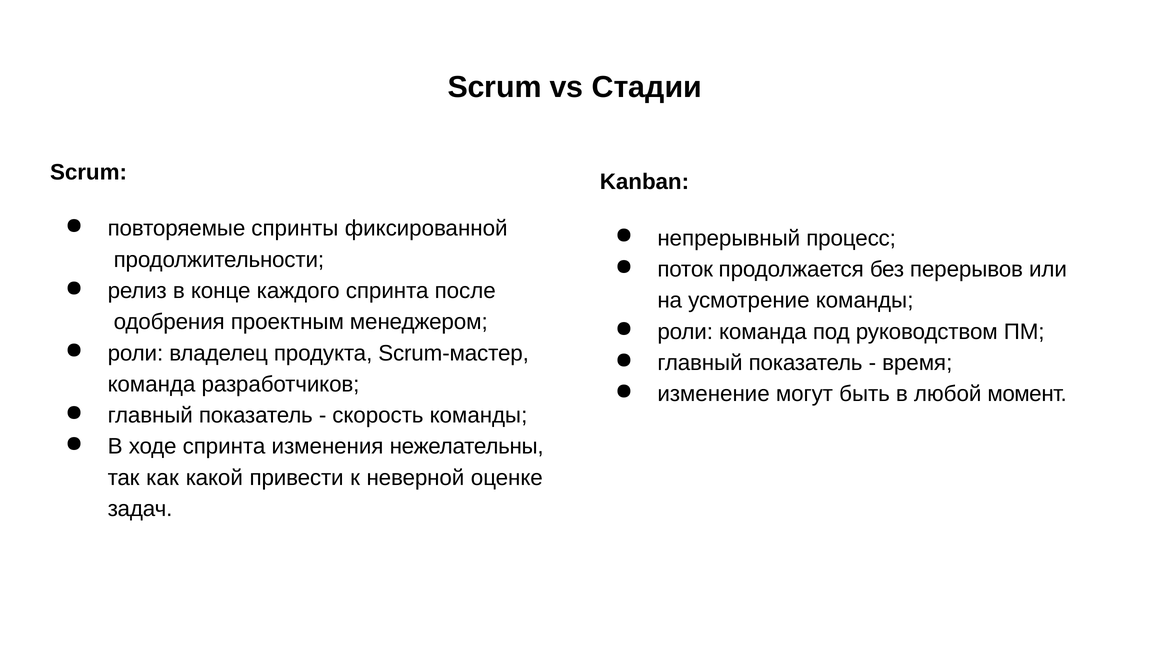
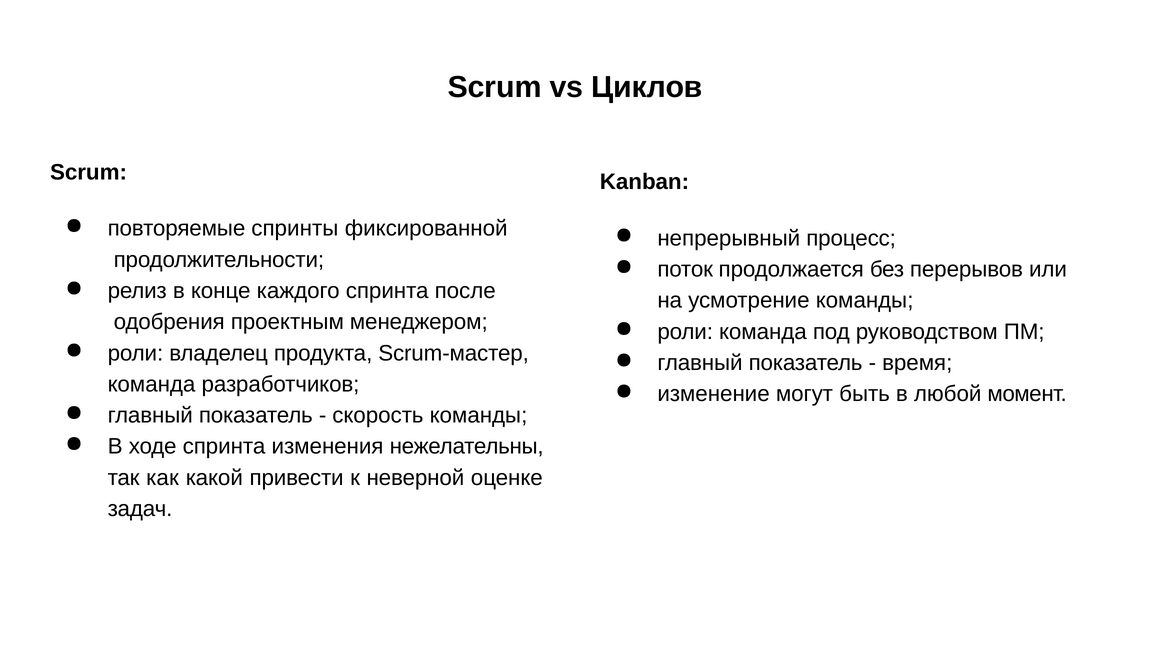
Стадии: Стадии -> Циклов
